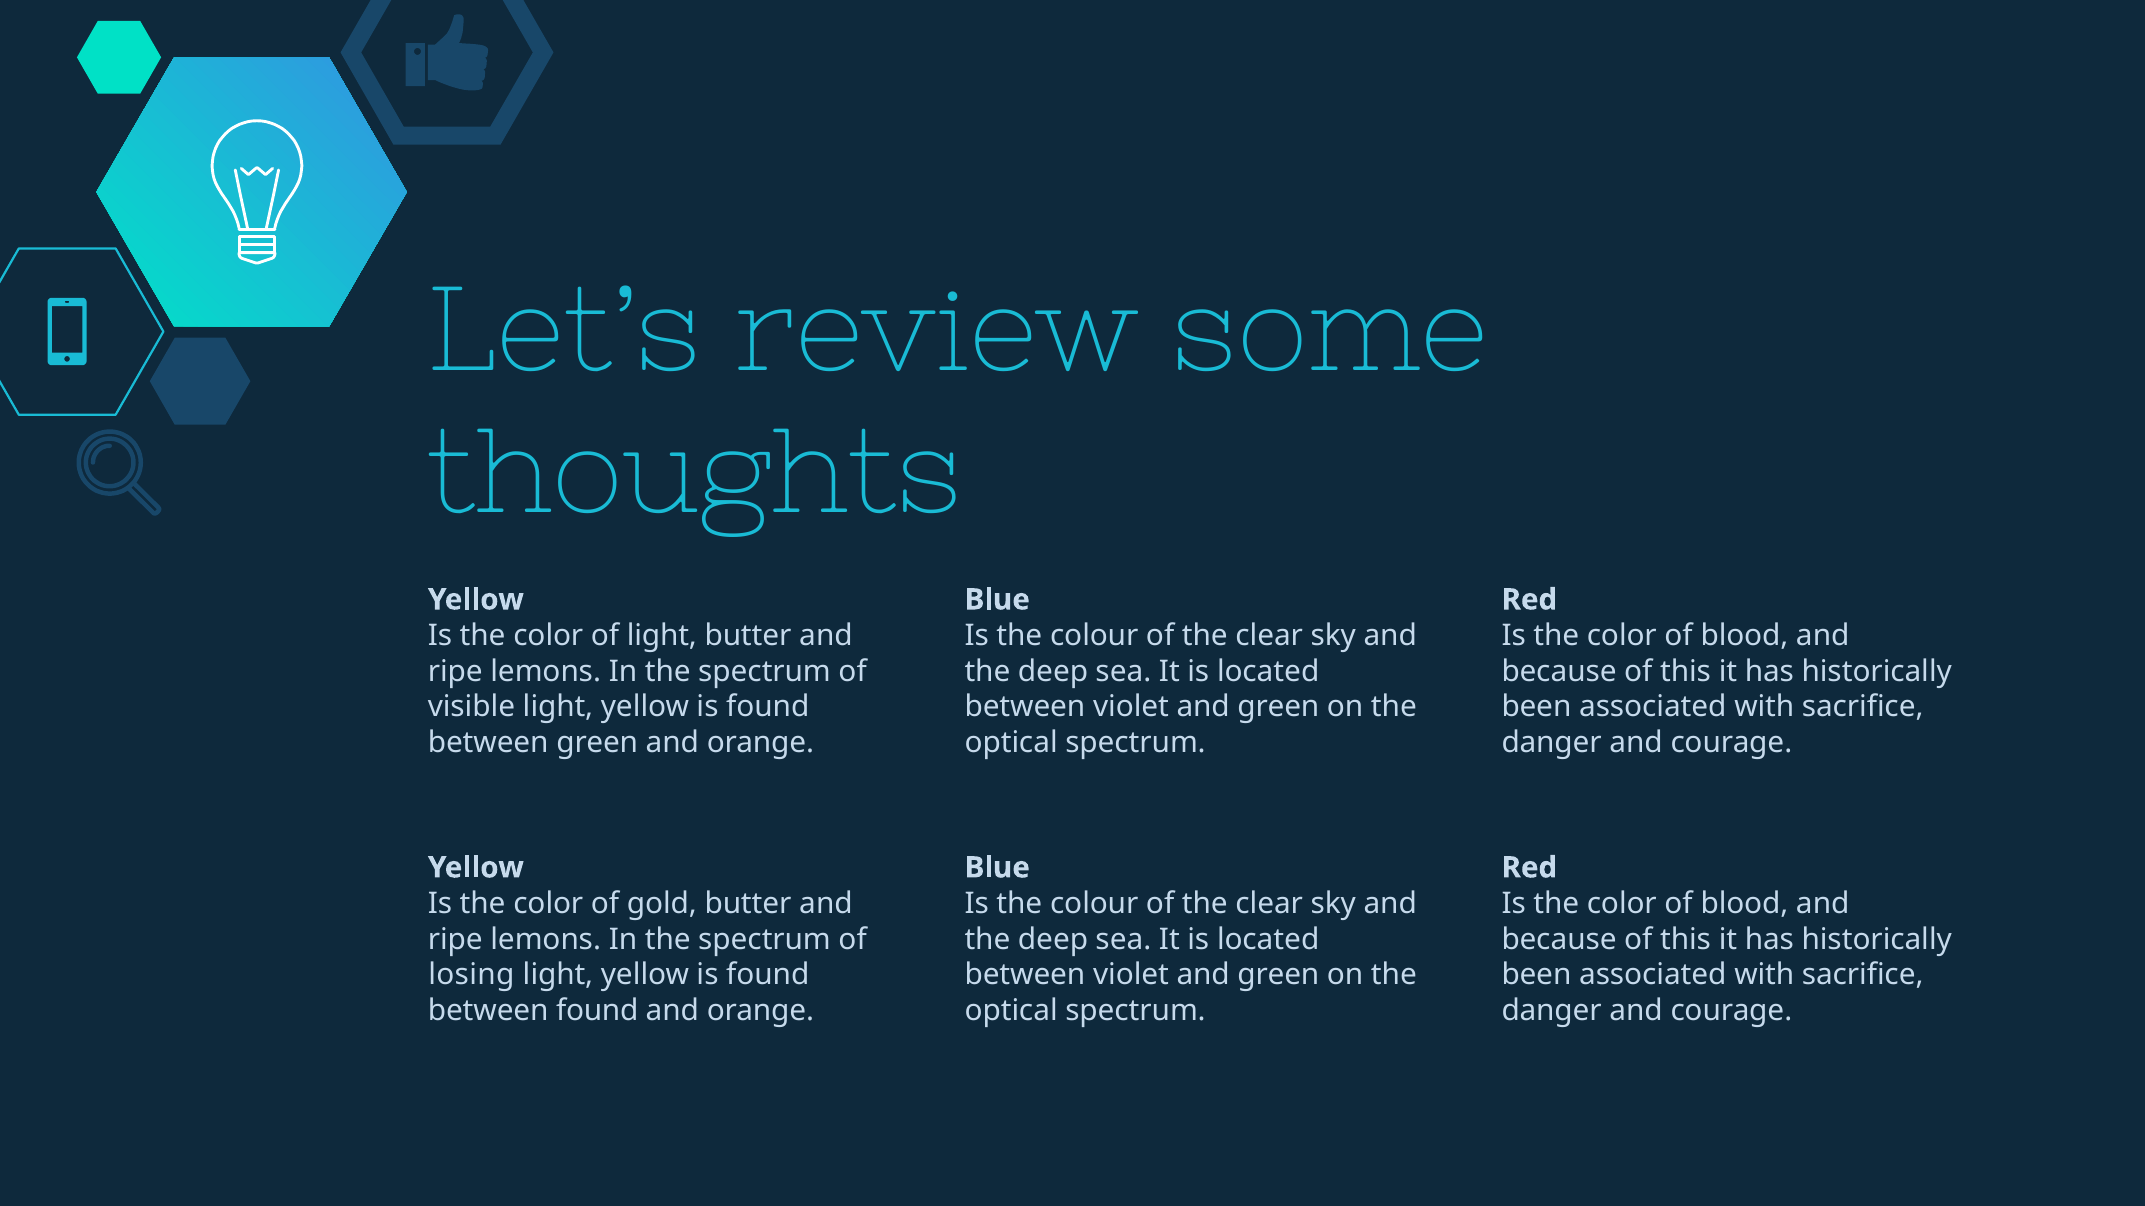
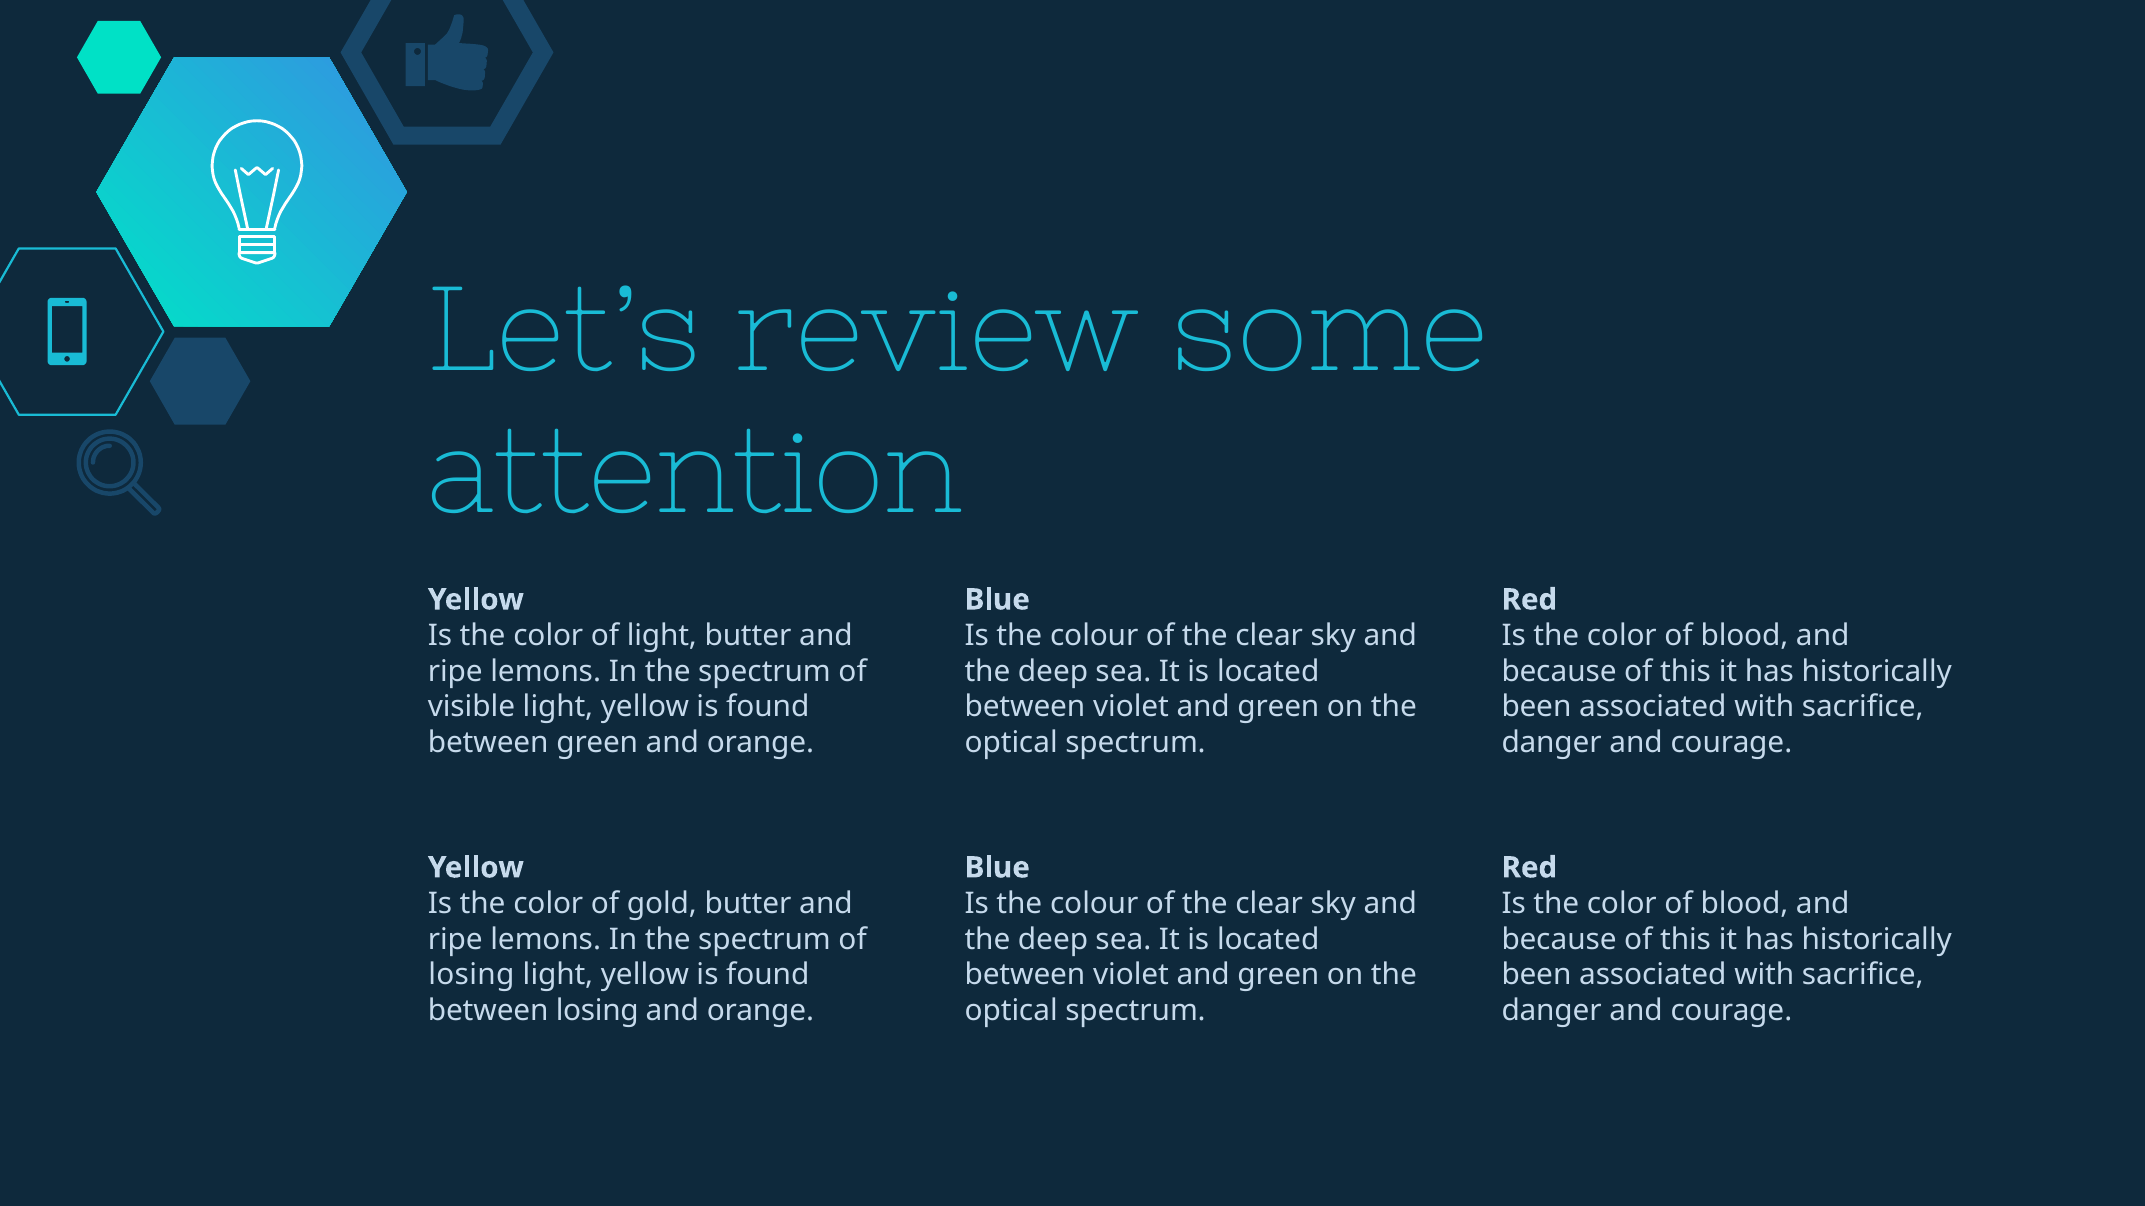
thoughts: thoughts -> attention
between found: found -> losing
